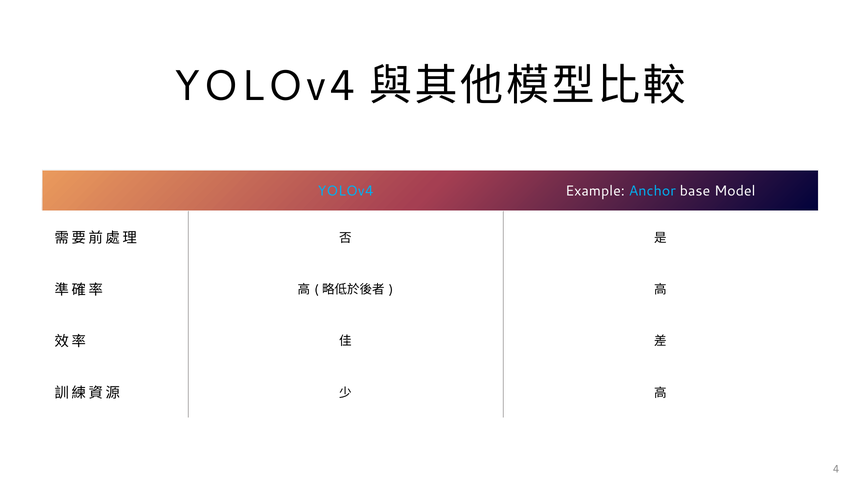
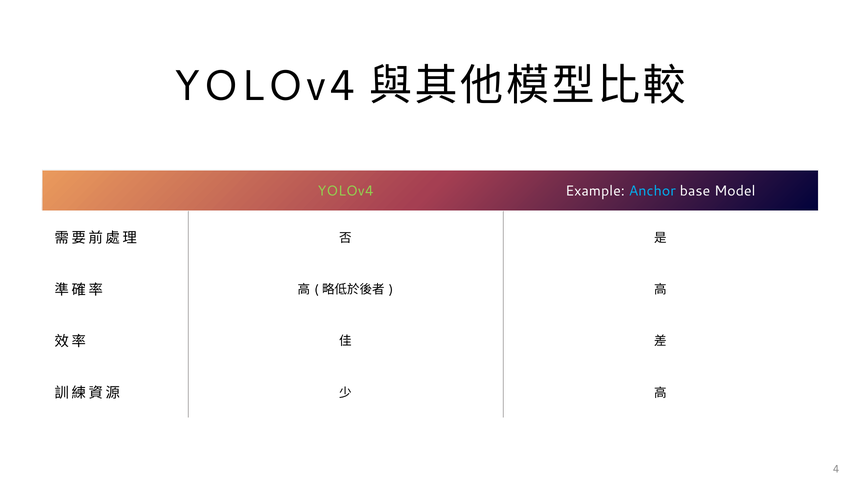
YOLOv4 at (346, 191) colour: light blue -> light green
